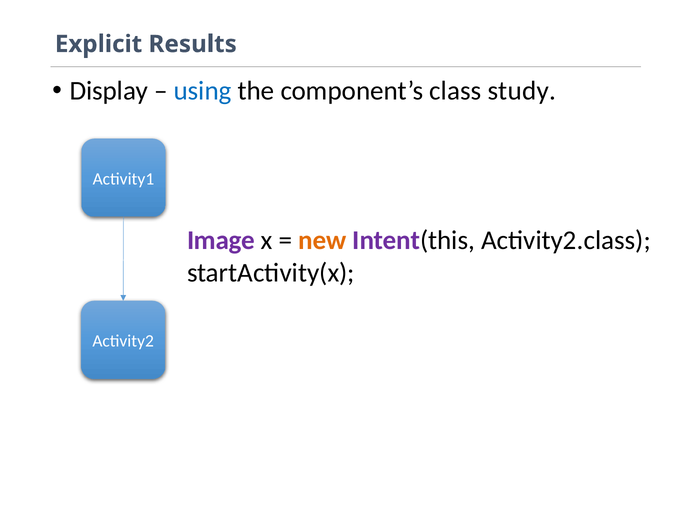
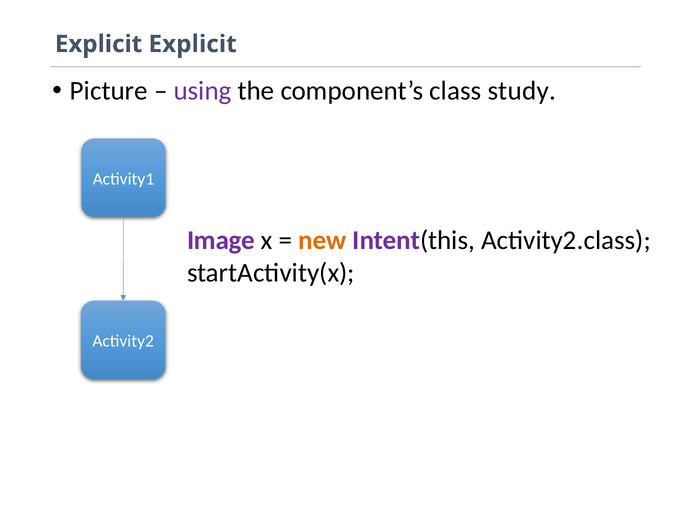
Explicit Results: Results -> Explicit
Display: Display -> Picture
using colour: blue -> purple
